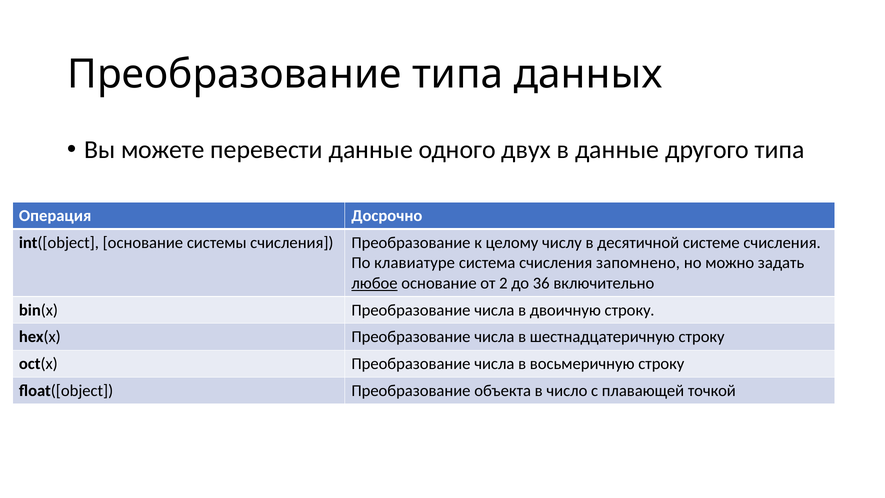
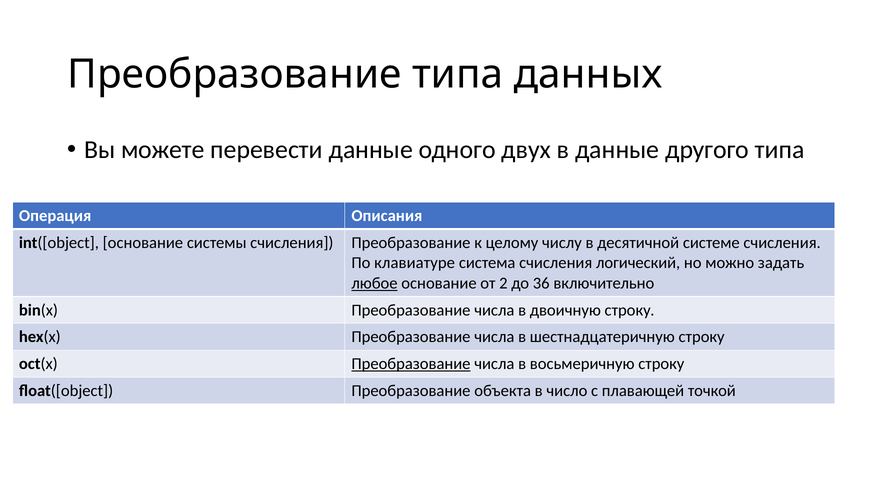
Досрочно: Досрочно -> Описания
запомнено: запомнено -> логический
Преобразование at (411, 364) underline: none -> present
